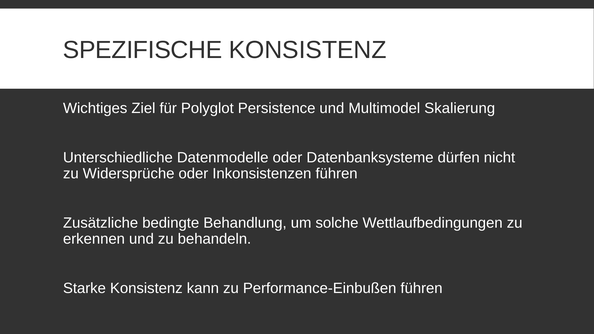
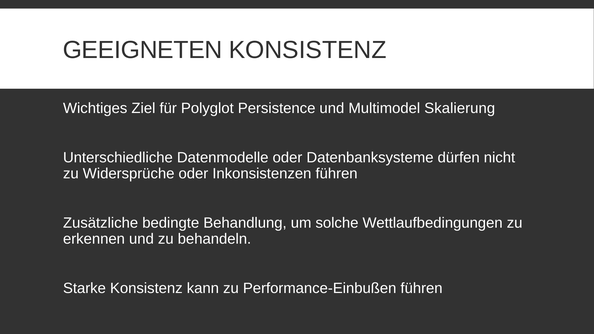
SPEZIFISCHE: SPEZIFISCHE -> GEEIGNETEN
